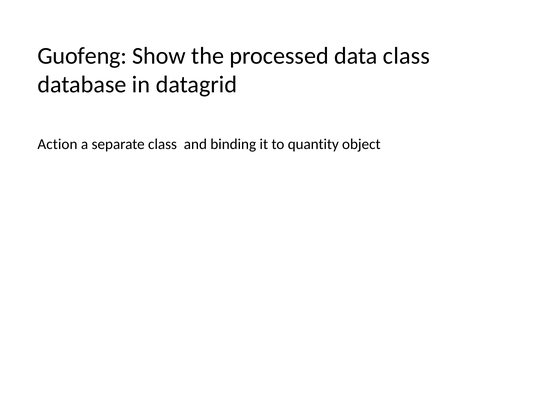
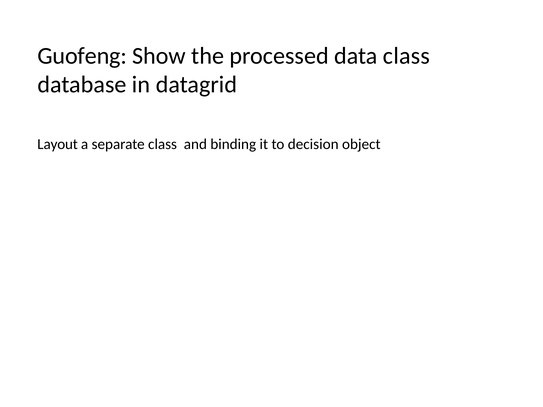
Action: Action -> Layout
quantity: quantity -> decision
